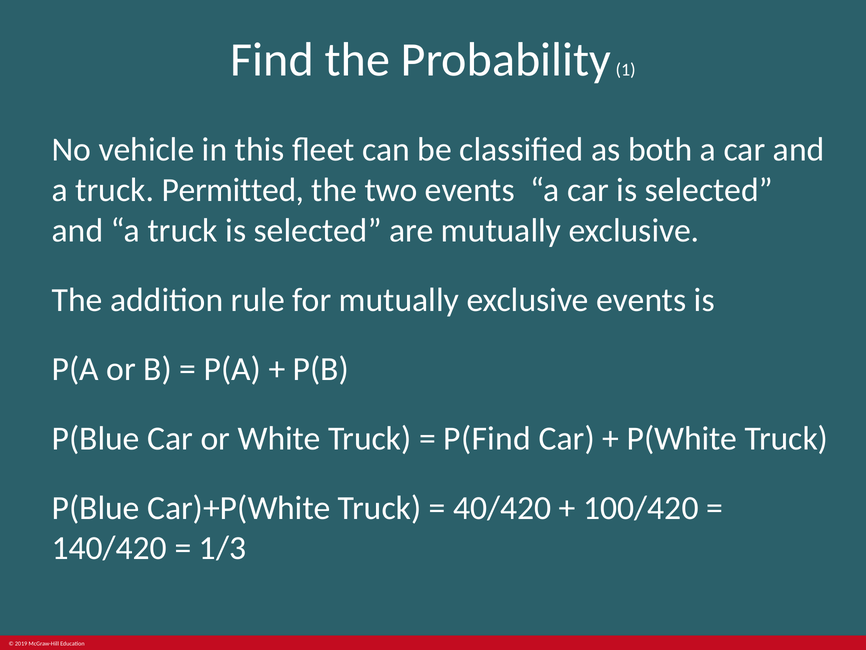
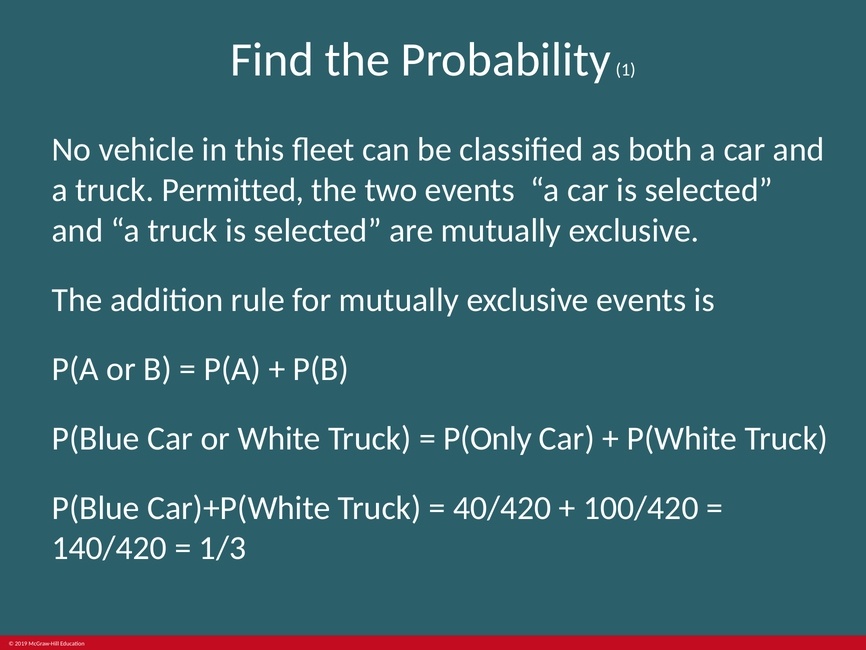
P(Find: P(Find -> P(Only
